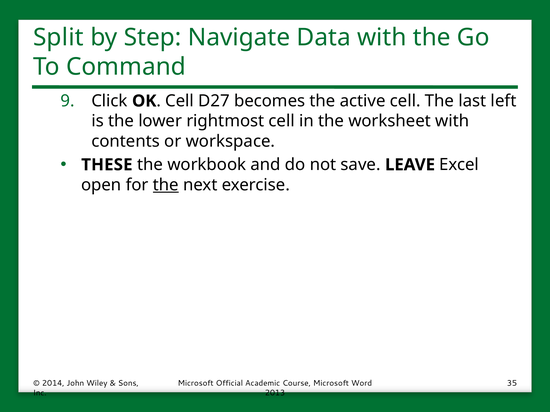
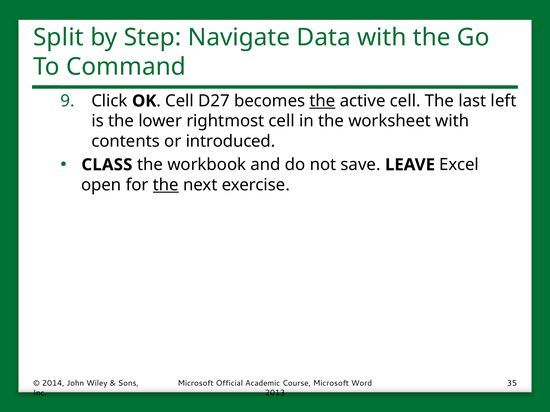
the at (322, 101) underline: none -> present
workspace: workspace -> introduced
THESE: THESE -> CLASS
